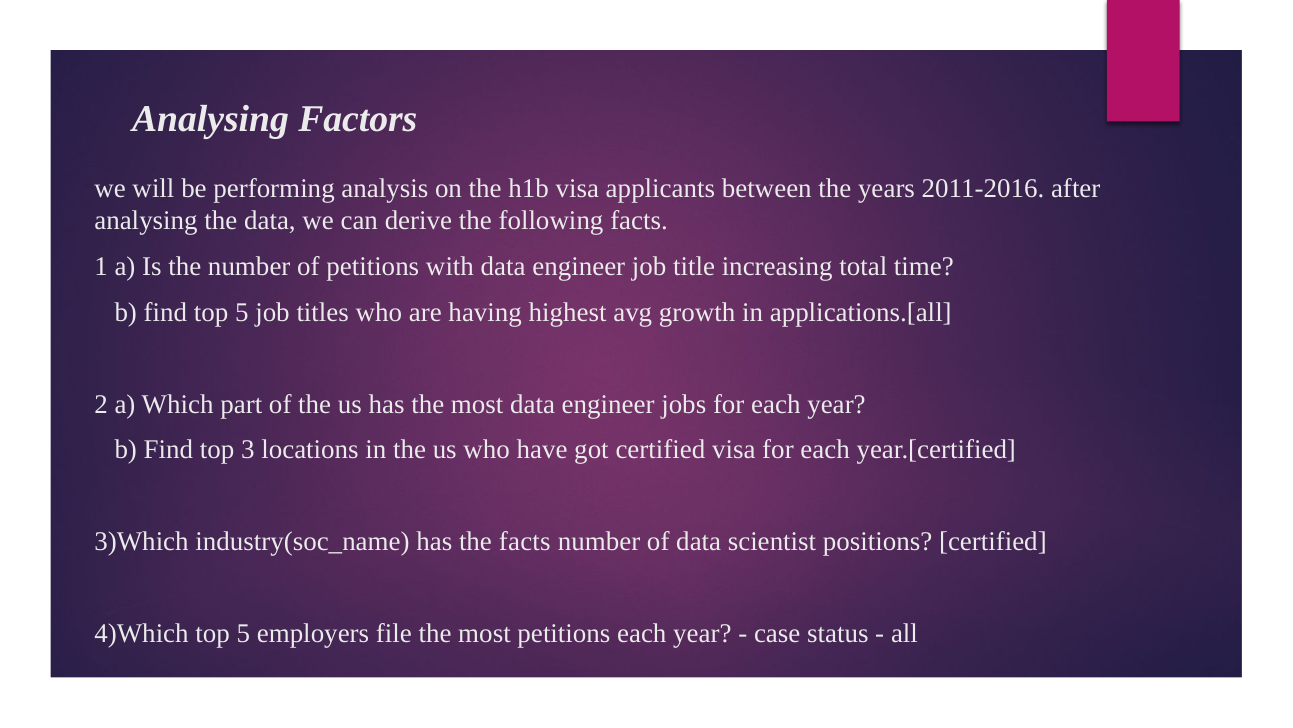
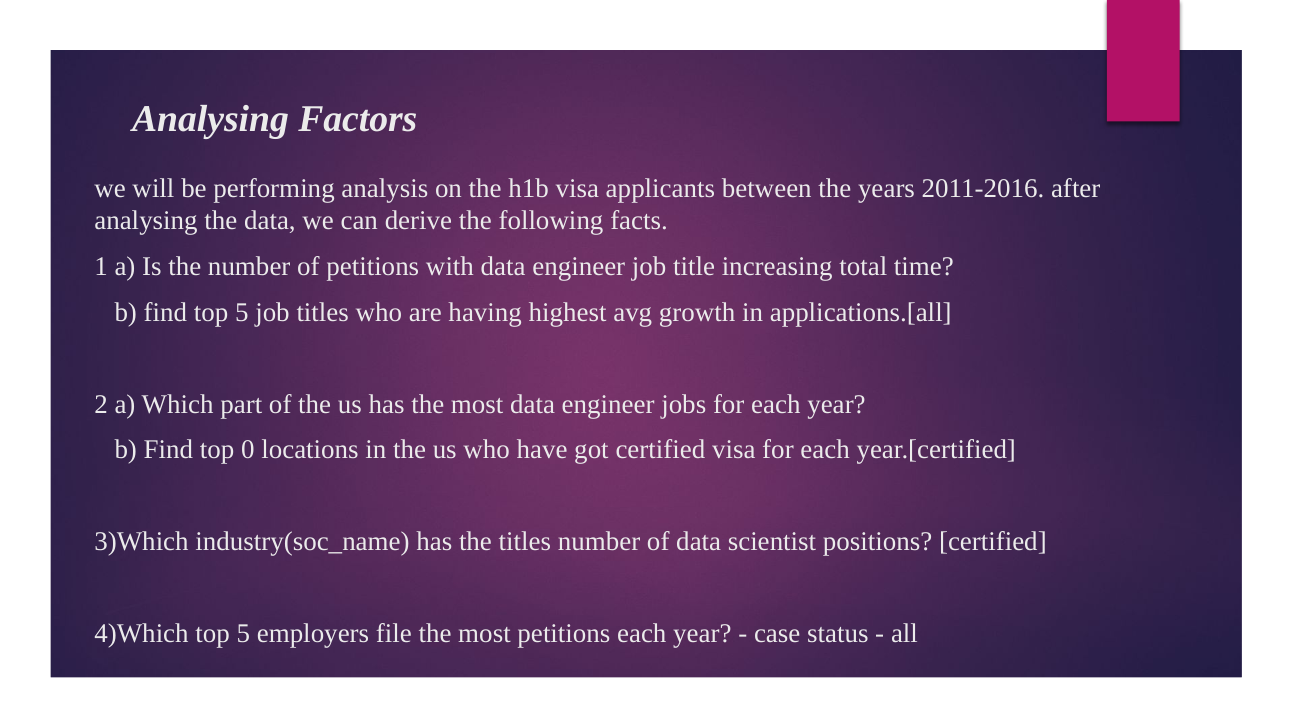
3: 3 -> 0
the facts: facts -> titles
